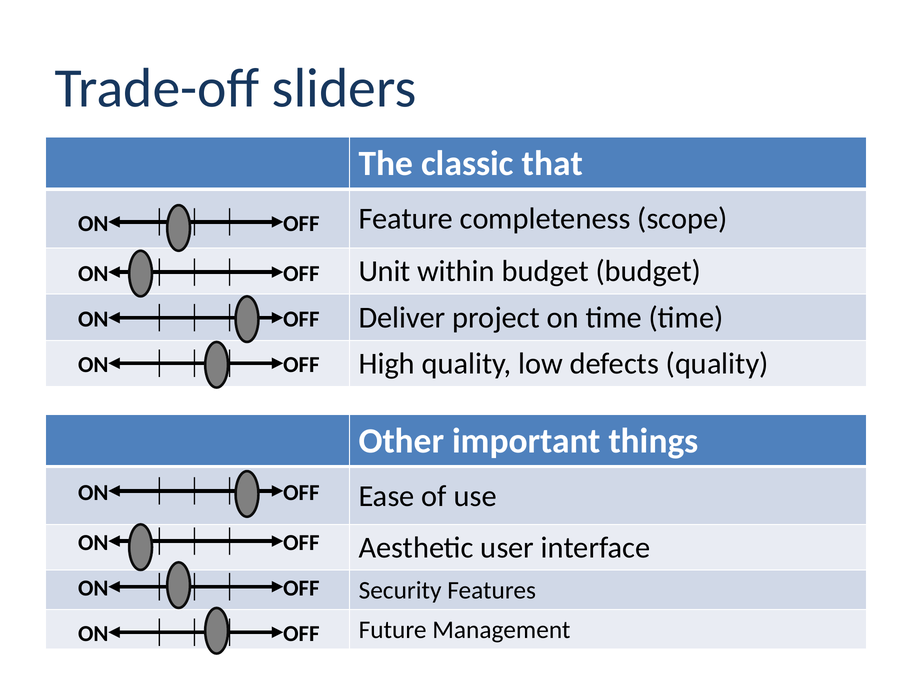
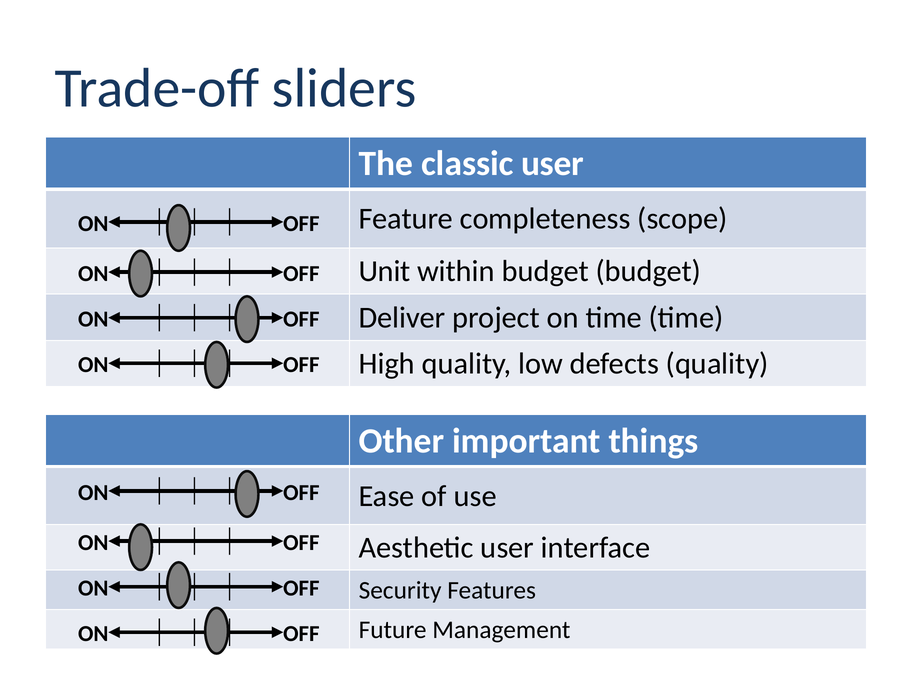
classic that: that -> user
